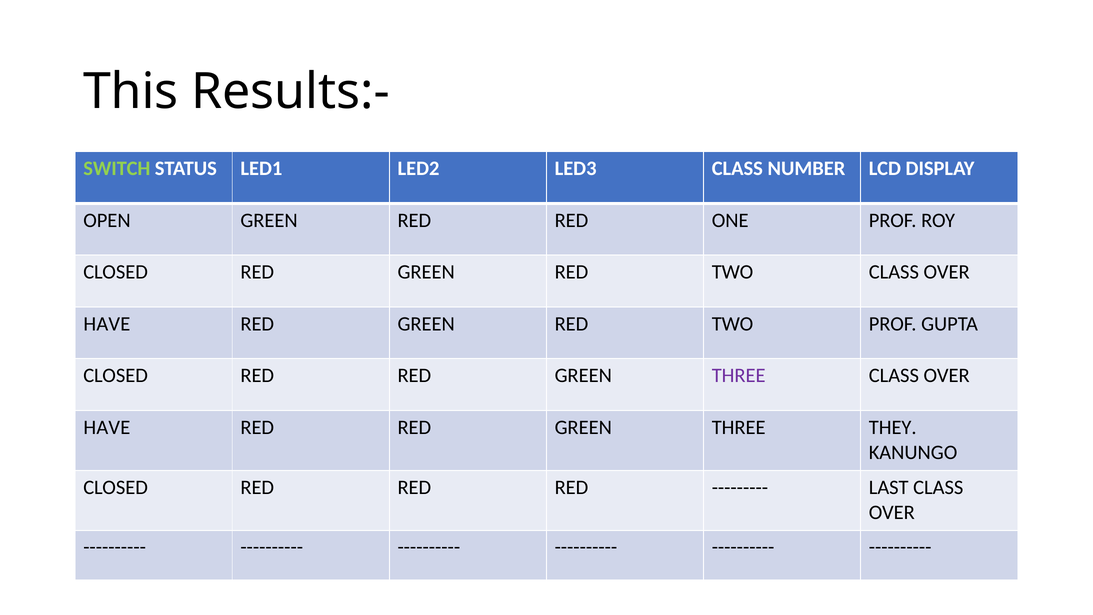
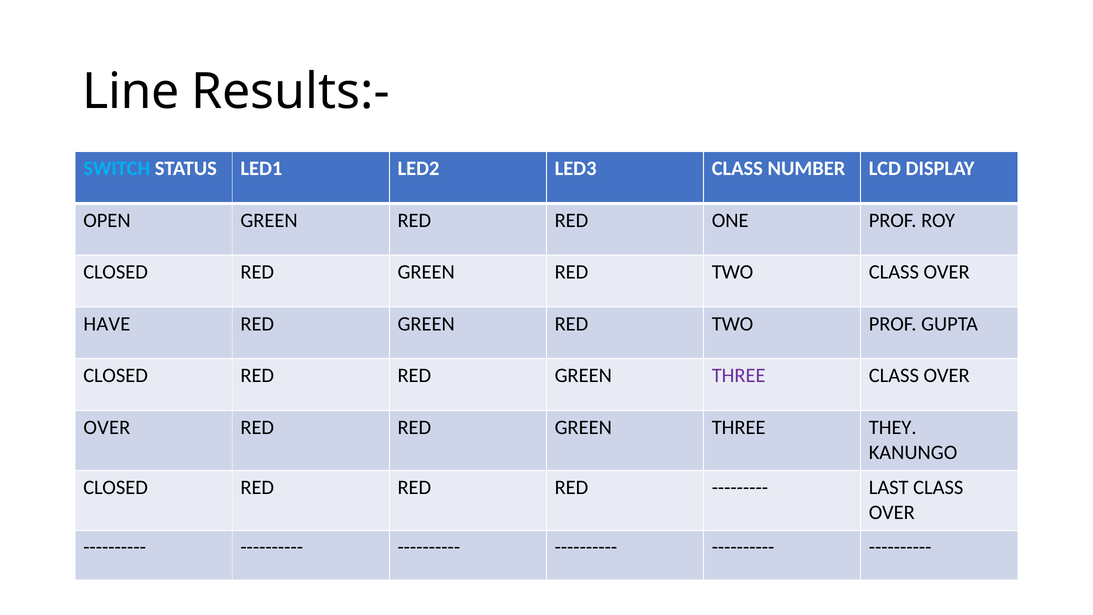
This: This -> Line
SWITCH colour: light green -> light blue
HAVE at (107, 427): HAVE -> OVER
